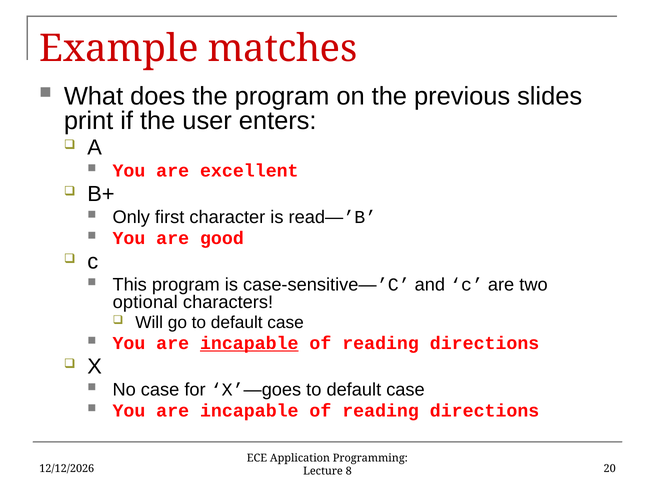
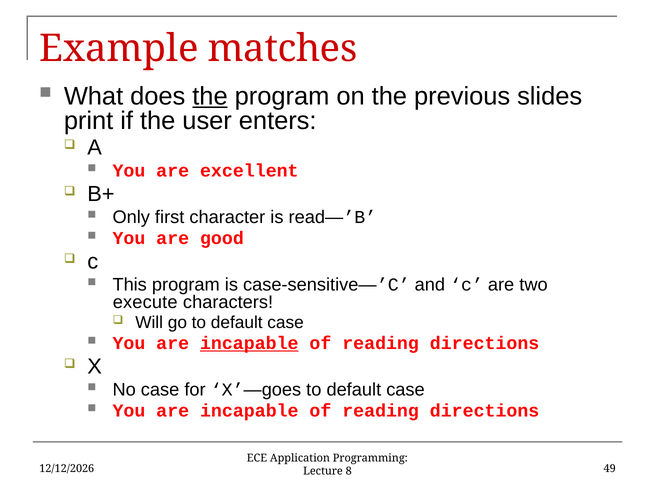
the at (210, 96) underline: none -> present
optional: optional -> execute
20: 20 -> 49
